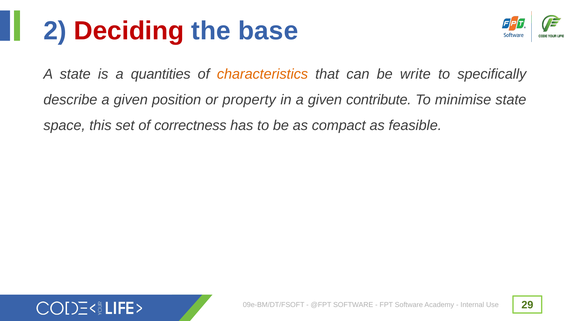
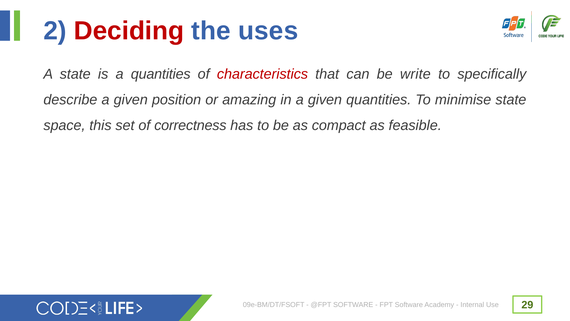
base: base -> uses
characteristics colour: orange -> red
property: property -> amazing
given contribute: contribute -> quantities
